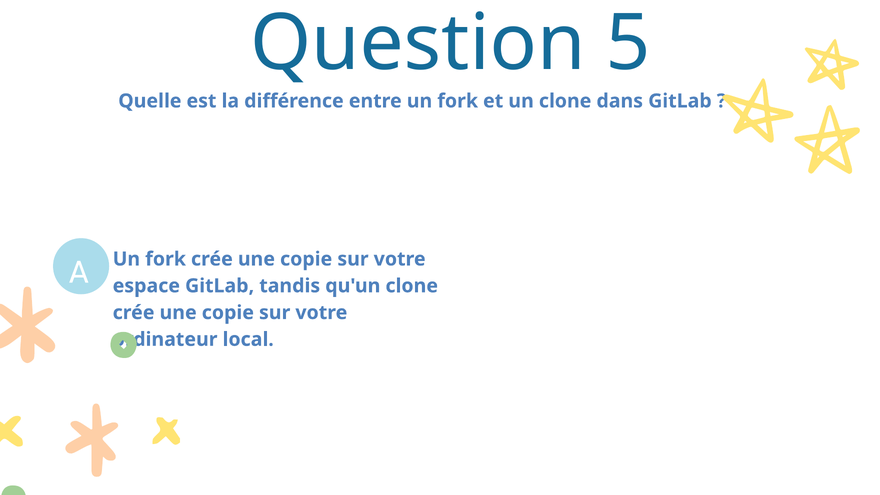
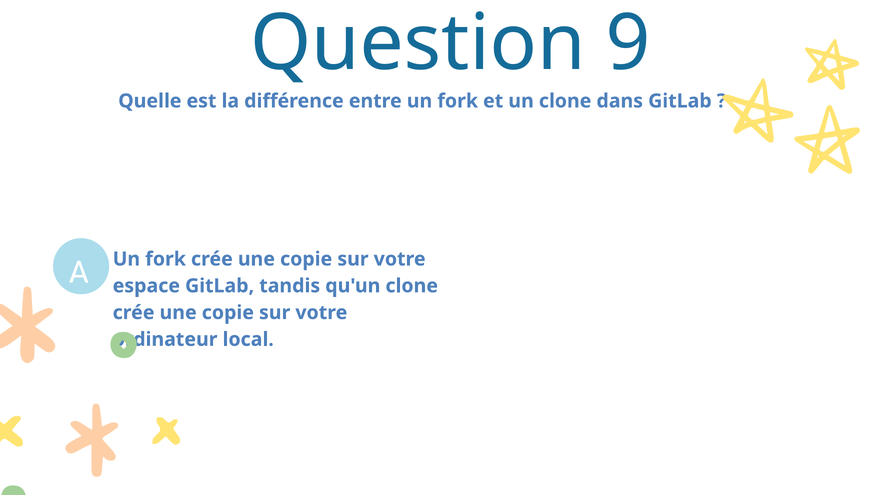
5: 5 -> 9
